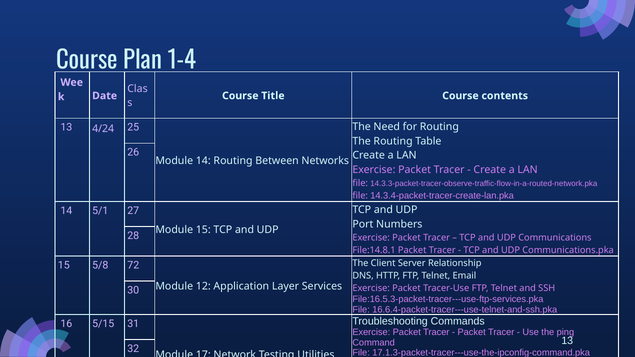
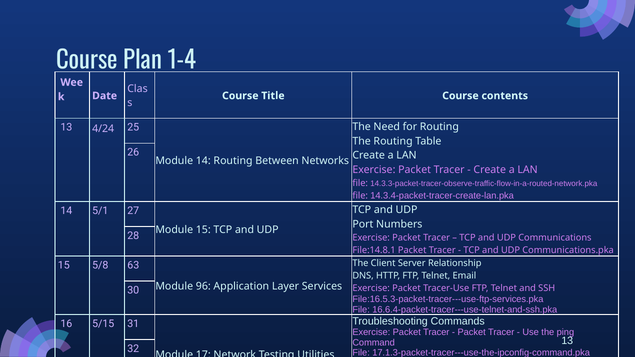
72: 72 -> 63
12: 12 -> 96
